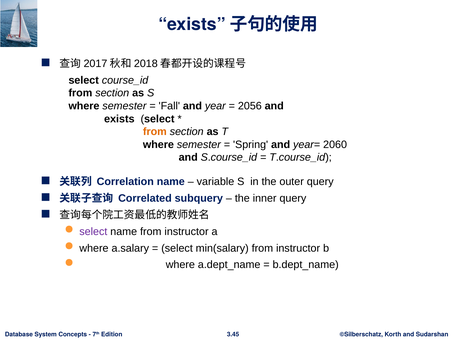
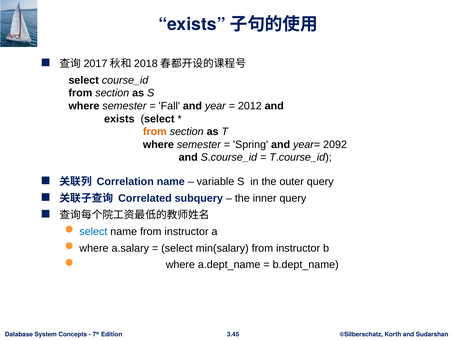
2056: 2056 -> 2012
2060: 2060 -> 2092
select at (93, 231) colour: purple -> blue
